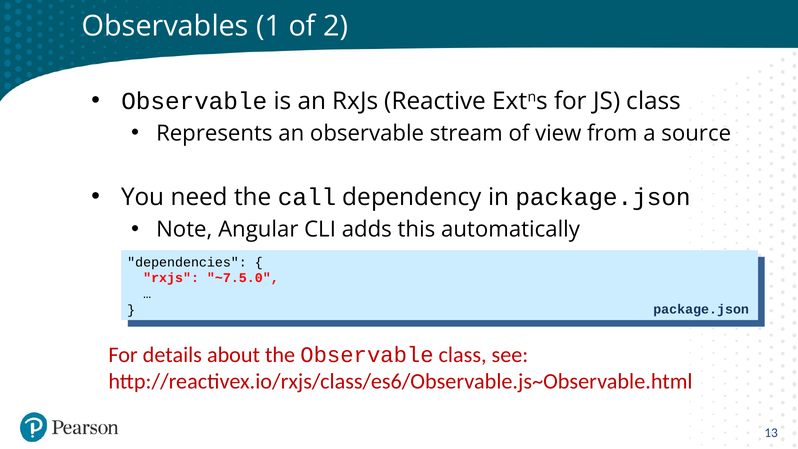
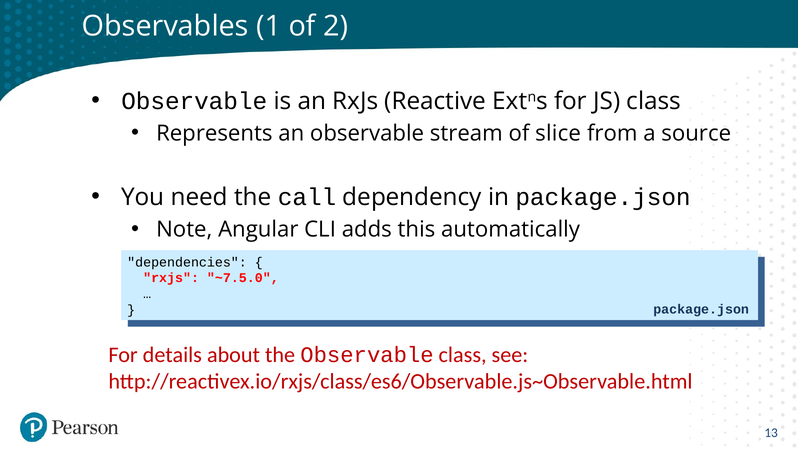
view: view -> slice
